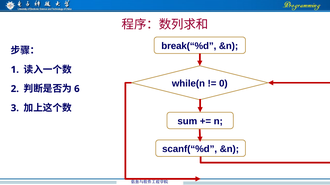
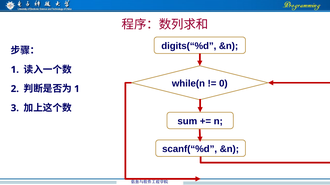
break(“%d: break(“%d -> digits(“%d
6 at (77, 89): 6 -> 1
